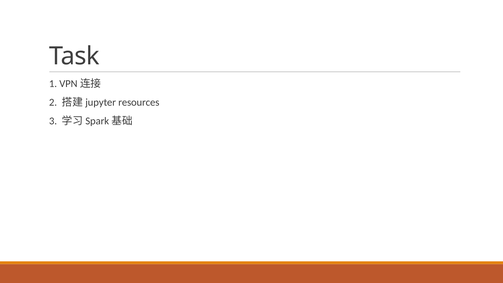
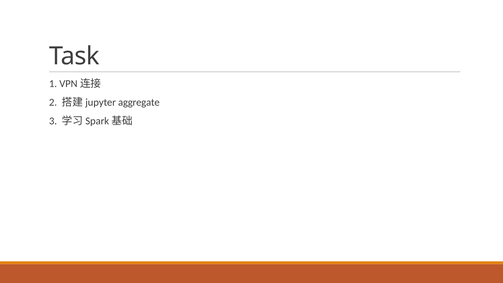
resources: resources -> aggregate
